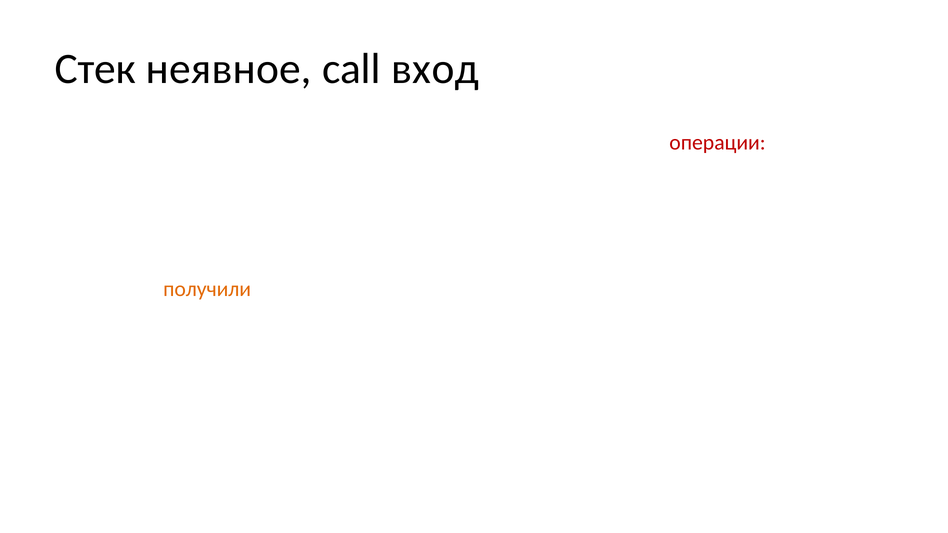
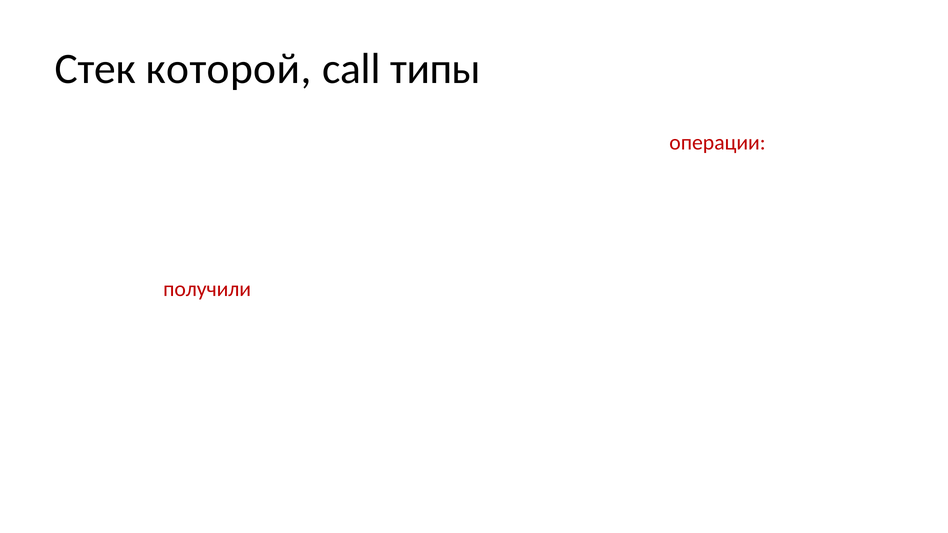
Стек неявное: неявное -> которой
вход: вход -> типы
получили colour: orange -> red
